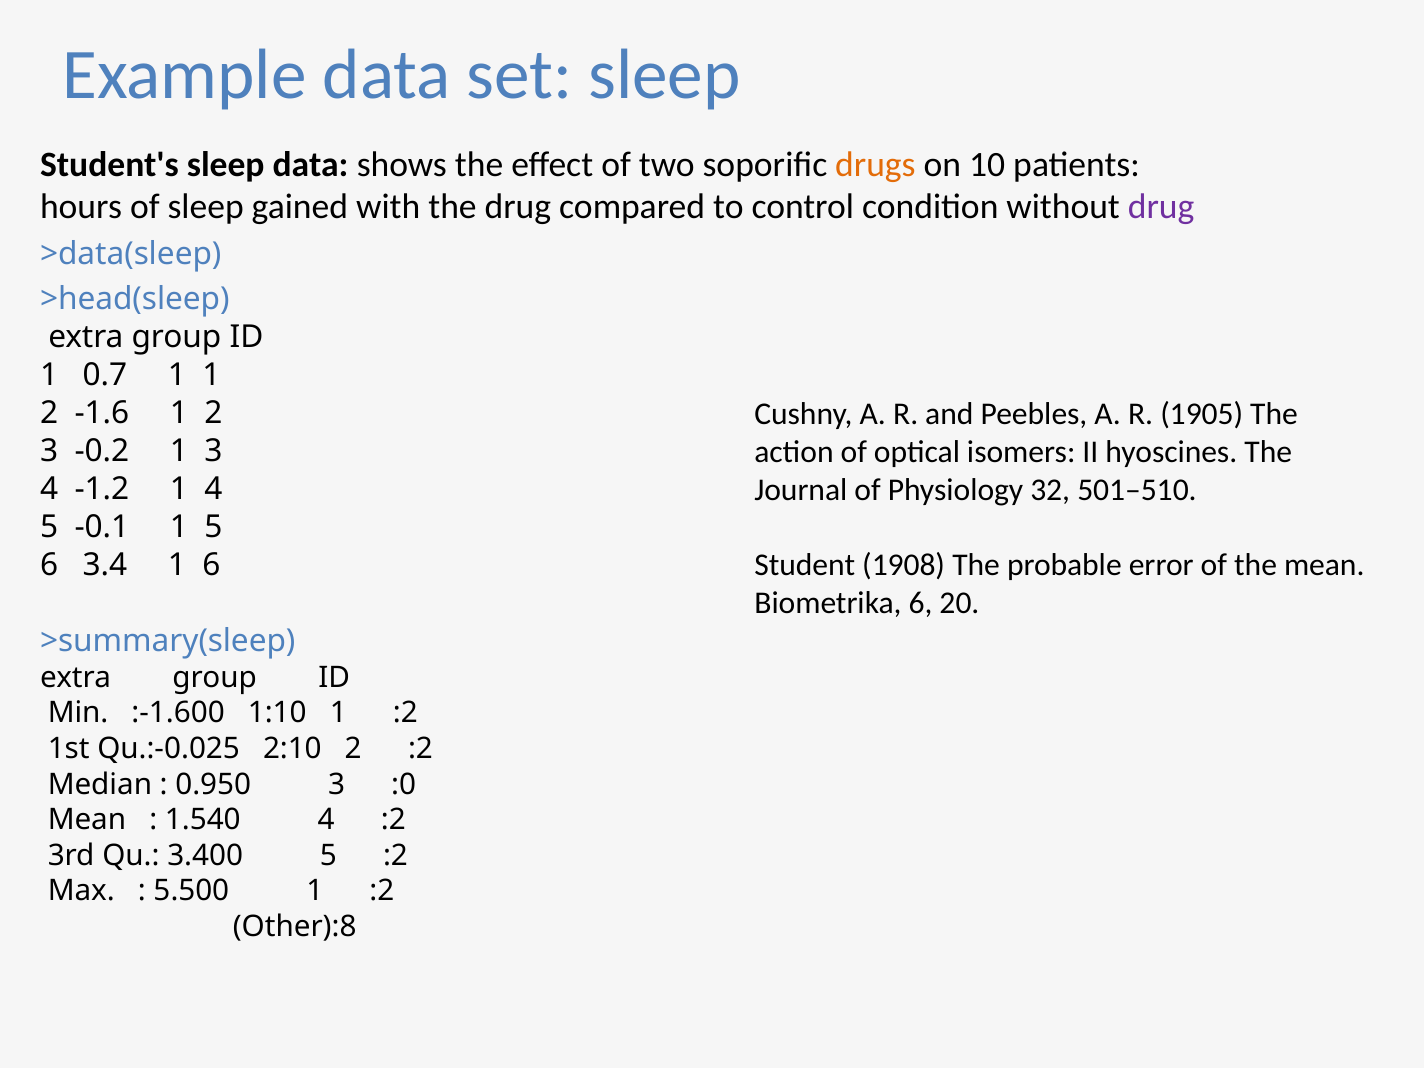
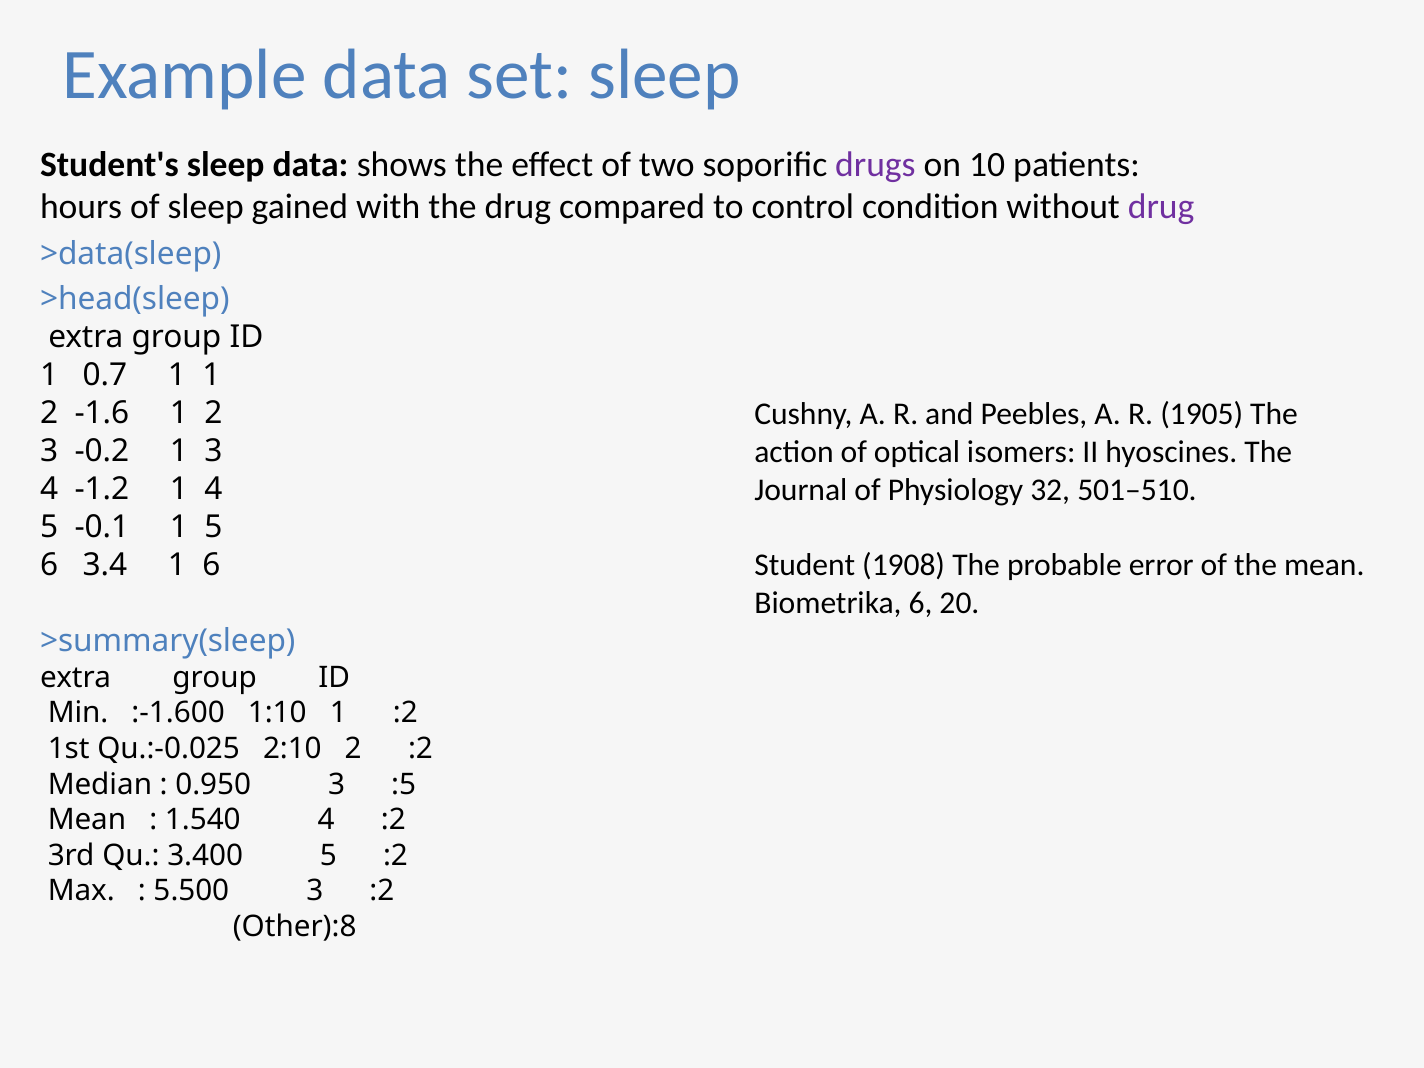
drugs colour: orange -> purple
:0: :0 -> :5
5.500 1: 1 -> 3
